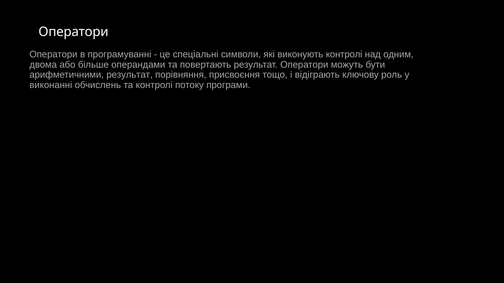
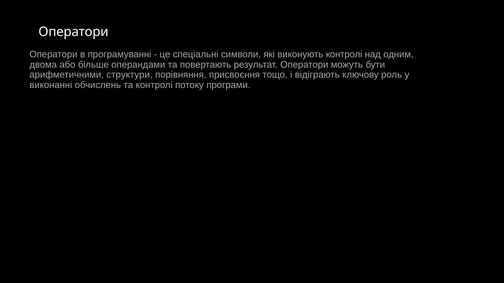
арифметичними результат: результат -> структури
